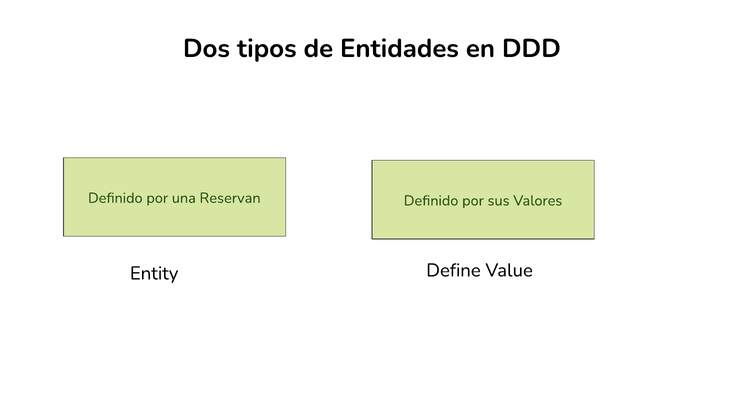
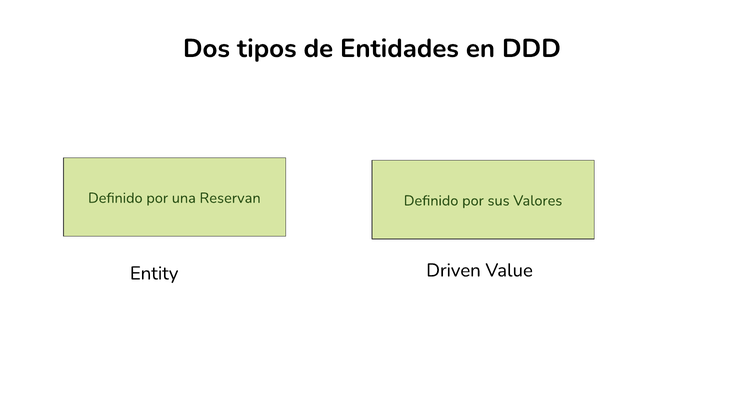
Define: Define -> Driven
